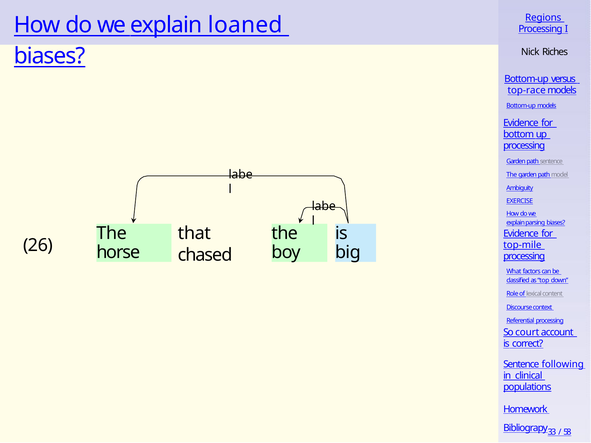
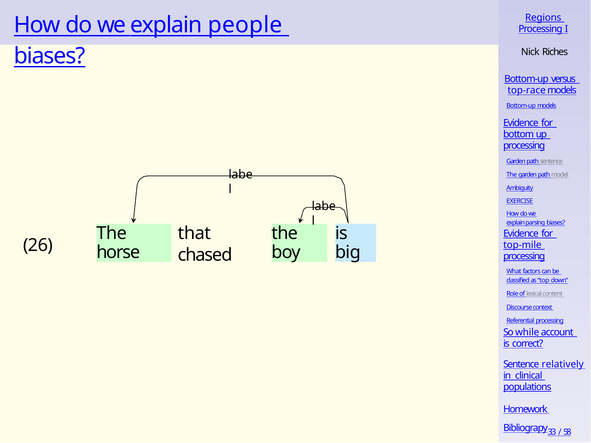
loaned: loaned -> people
court: court -> while
following: following -> relatively
